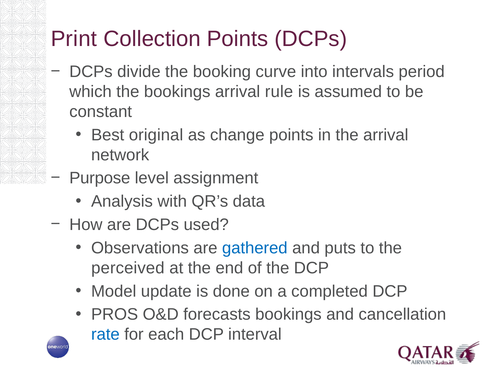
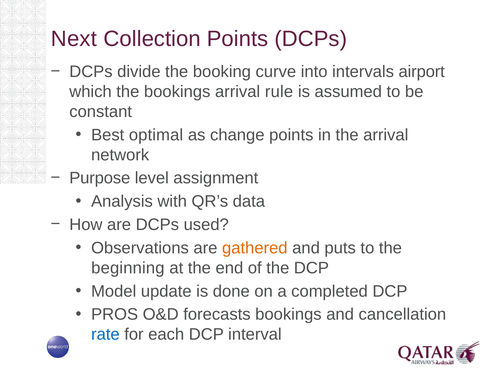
Print: Print -> Next
period: period -> airport
original: original -> optimal
gathered colour: blue -> orange
perceived: perceived -> beginning
